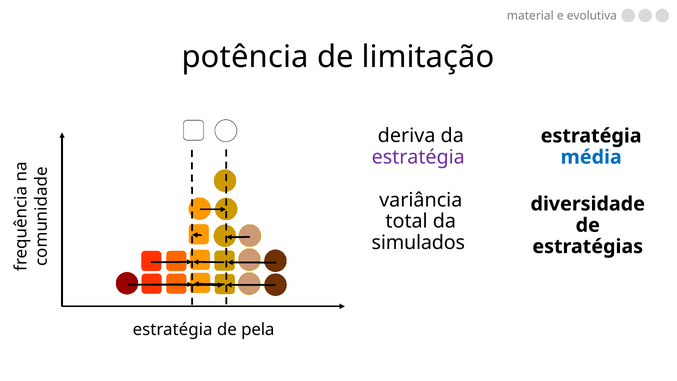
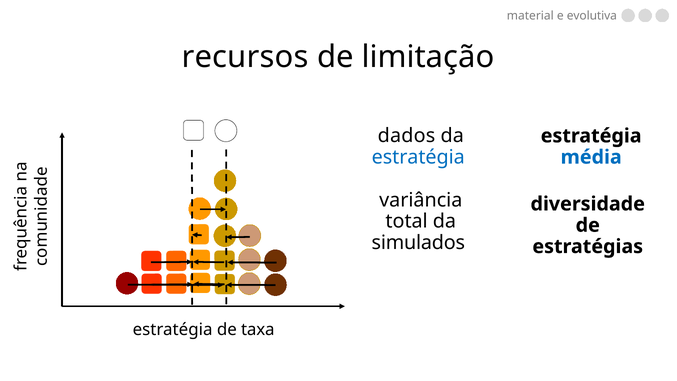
potência: potência -> recursos
deriva: deriva -> dados
estratégia at (418, 157) colour: purple -> blue
pela: pela -> taxa
